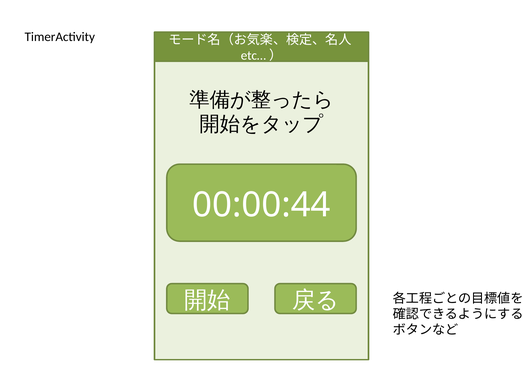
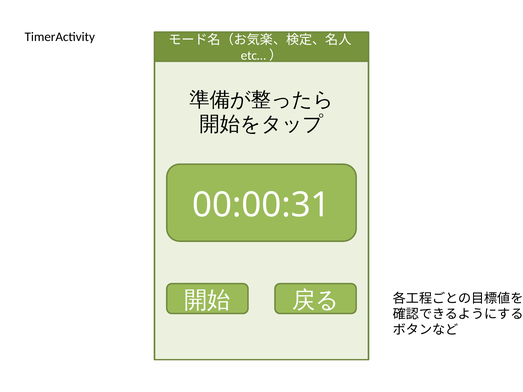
00:00:44: 00:00:44 -> 00:00:31
